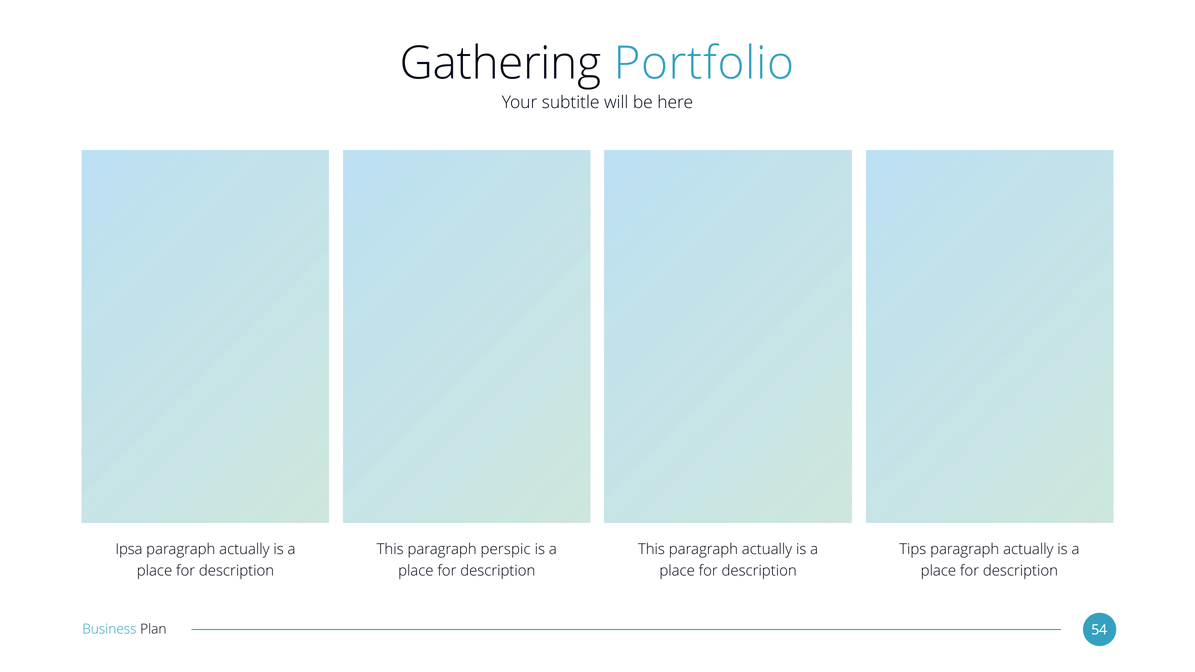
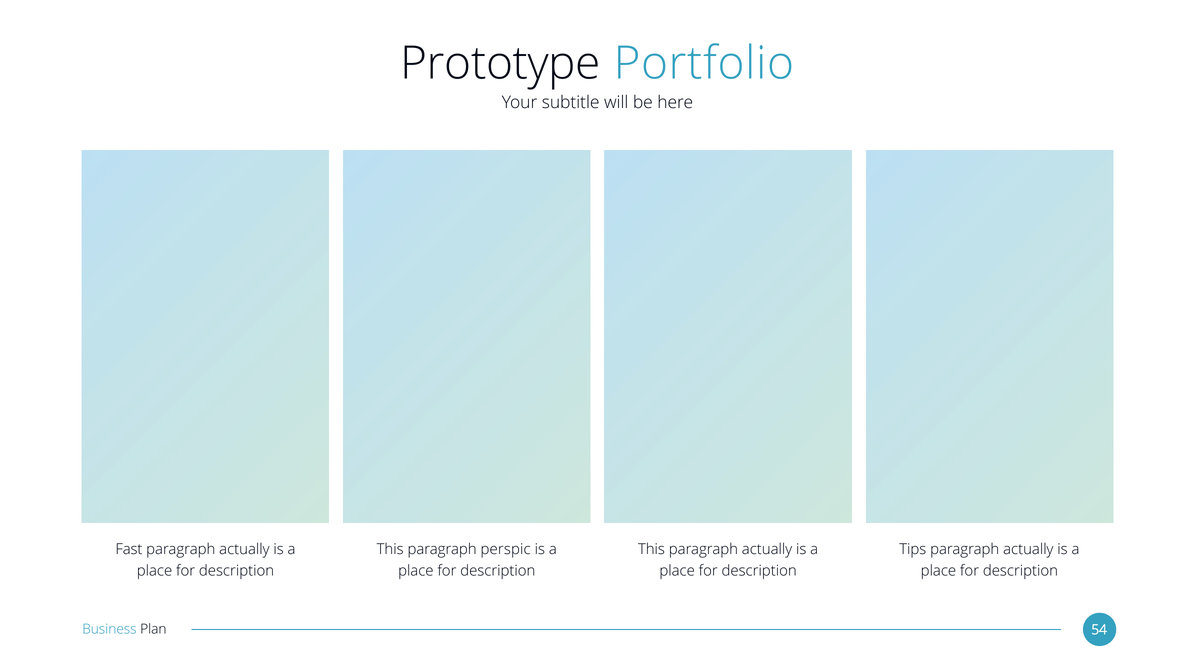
Gathering: Gathering -> Prototype
Ipsa: Ipsa -> Fast
